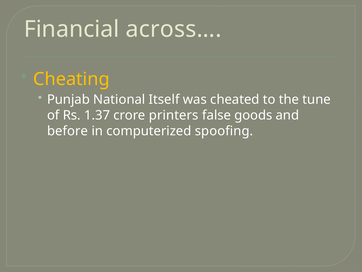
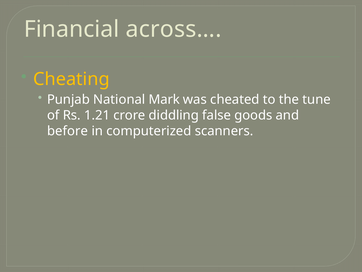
Itself: Itself -> Mark
1.37: 1.37 -> 1.21
printers: printers -> diddling
spoofing: spoofing -> scanners
